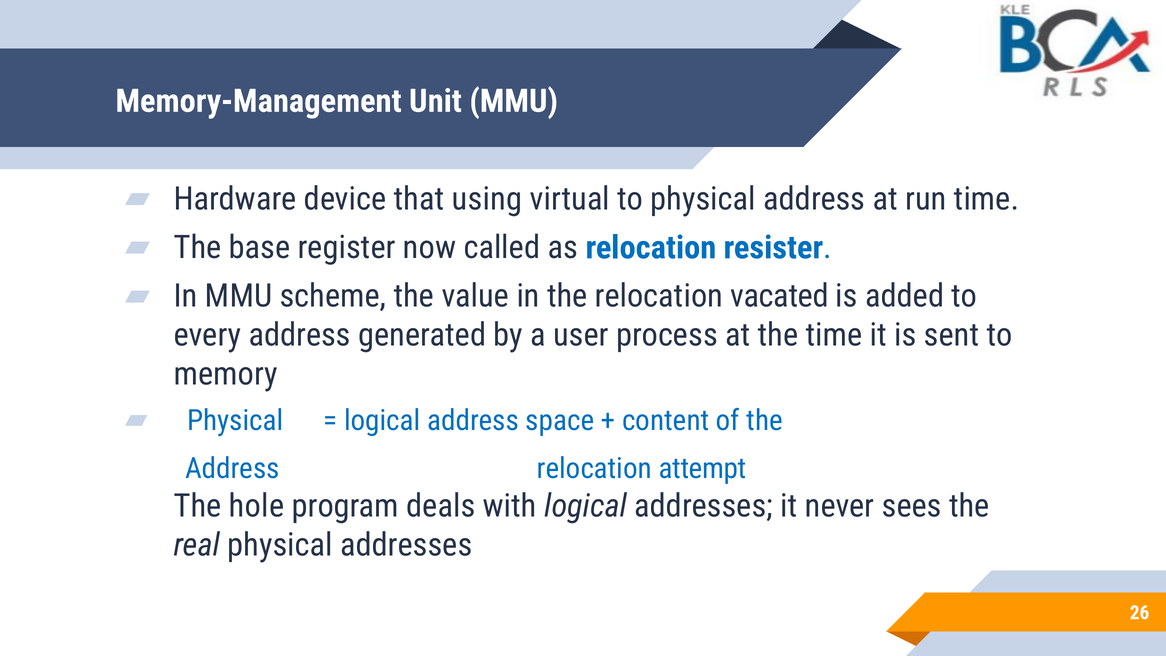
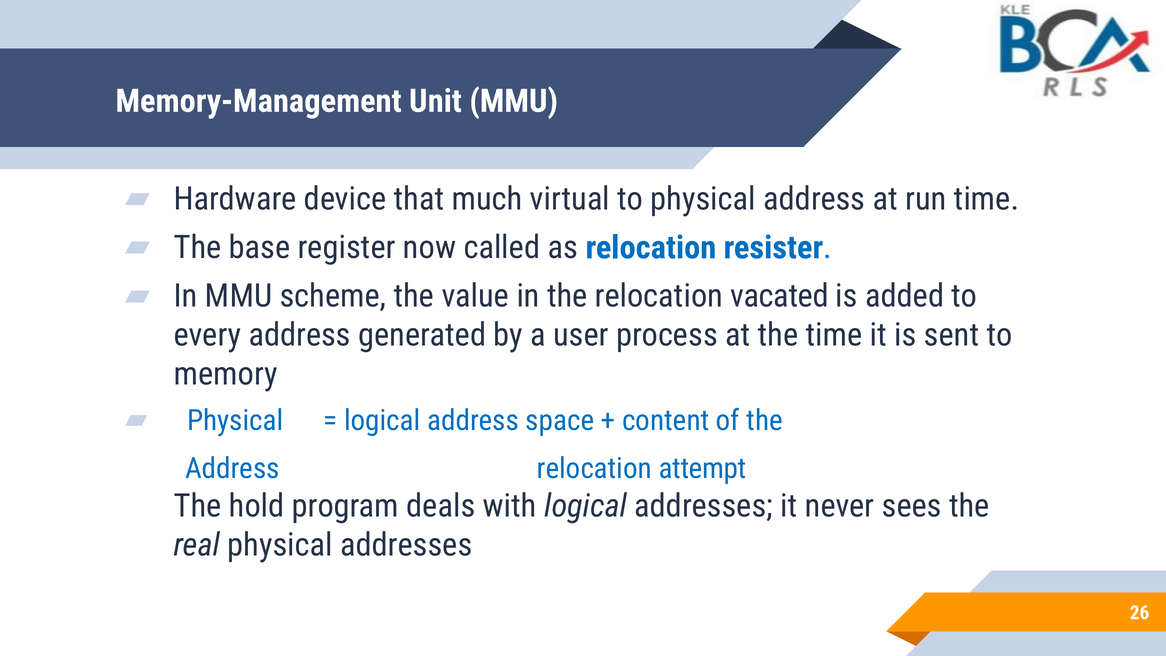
using: using -> much
hole: hole -> hold
